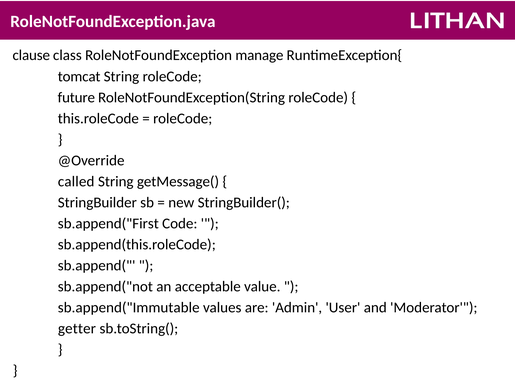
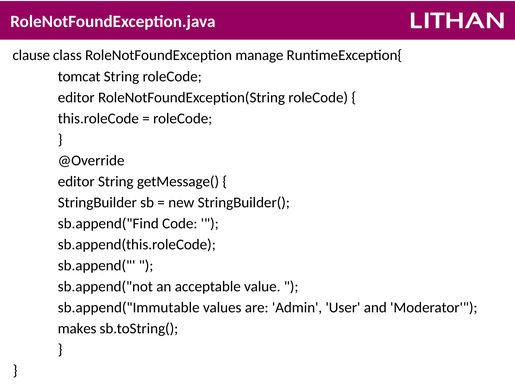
future at (76, 97): future -> editor
called at (76, 182): called -> editor
sb.append("First: sb.append("First -> sb.append("Find
getter: getter -> makes
